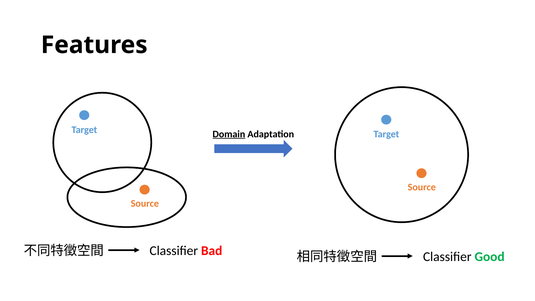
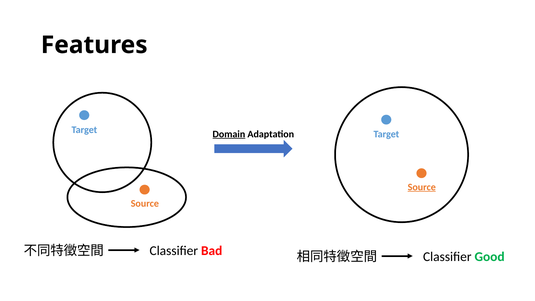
Source at (422, 187) underline: none -> present
